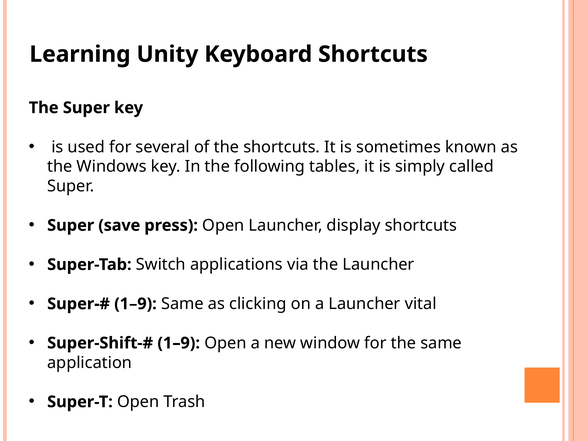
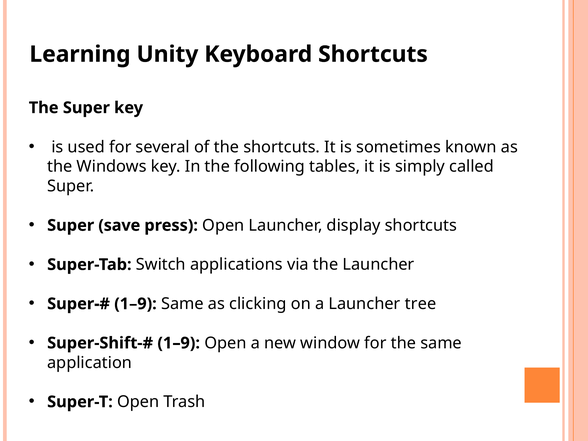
vital: vital -> tree
